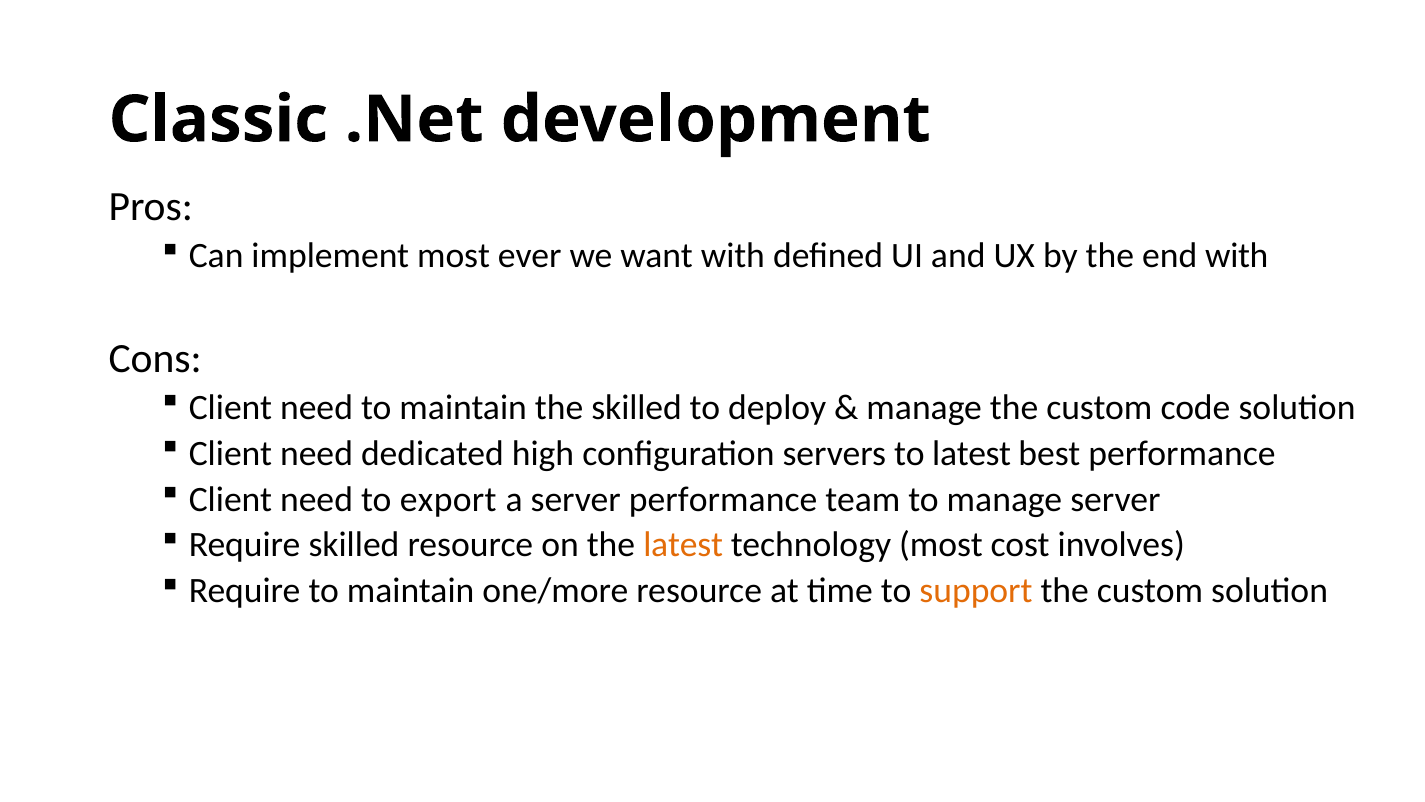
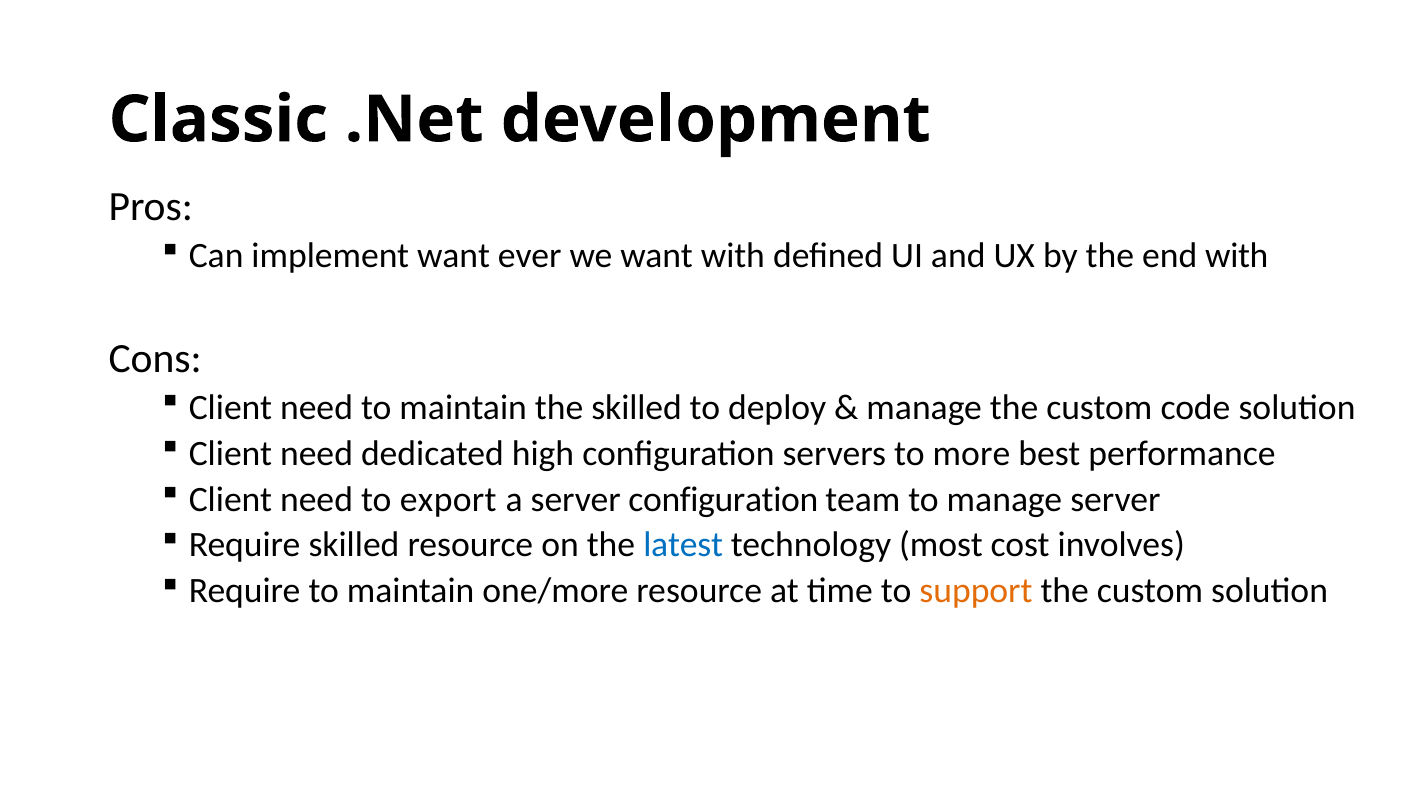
implement most: most -> want
to latest: latest -> more
server performance: performance -> configuration
latest at (683, 545) colour: orange -> blue
